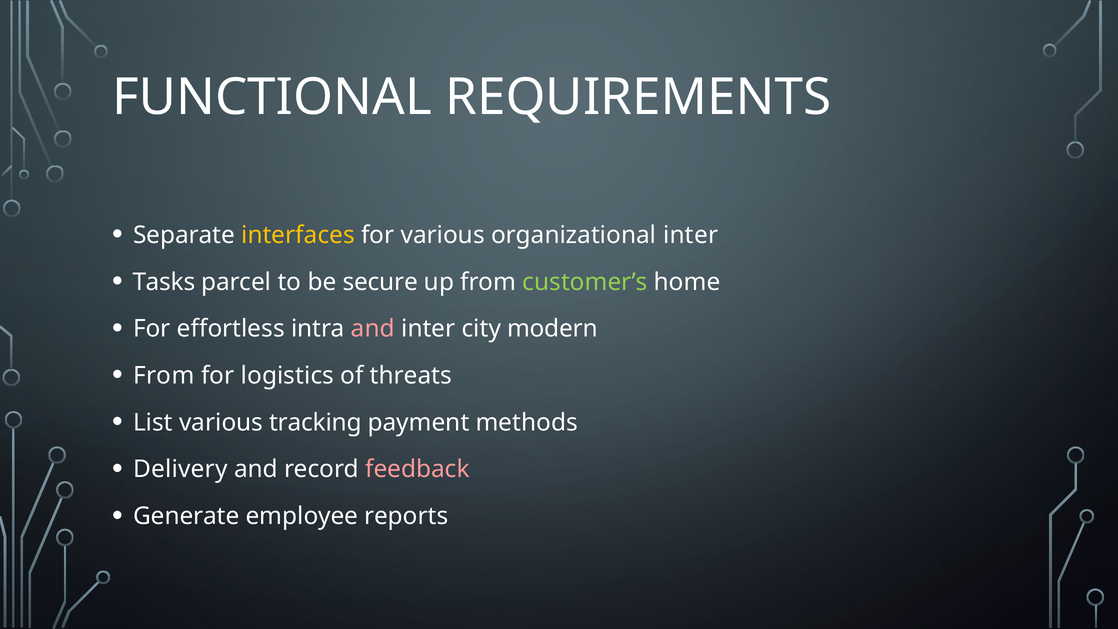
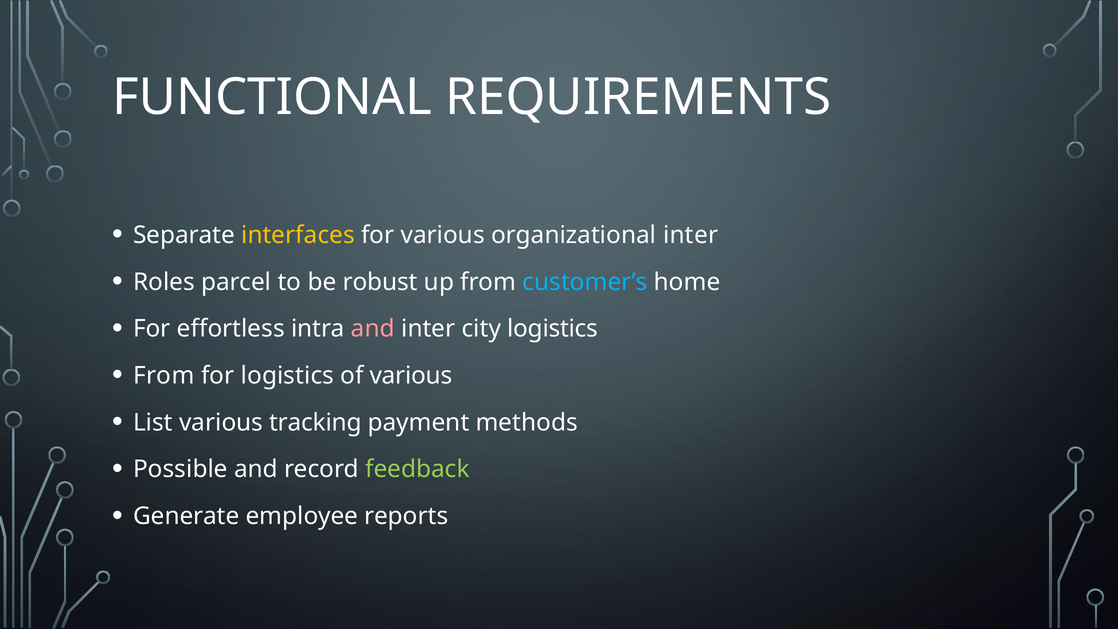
Tasks: Tasks -> Roles
secure: secure -> robust
customer’s colour: light green -> light blue
city modern: modern -> logistics
of threats: threats -> various
Delivery: Delivery -> Possible
feedback colour: pink -> light green
